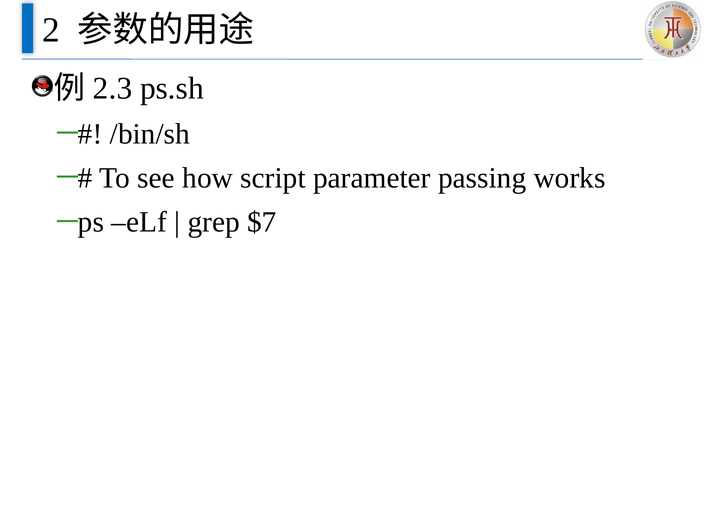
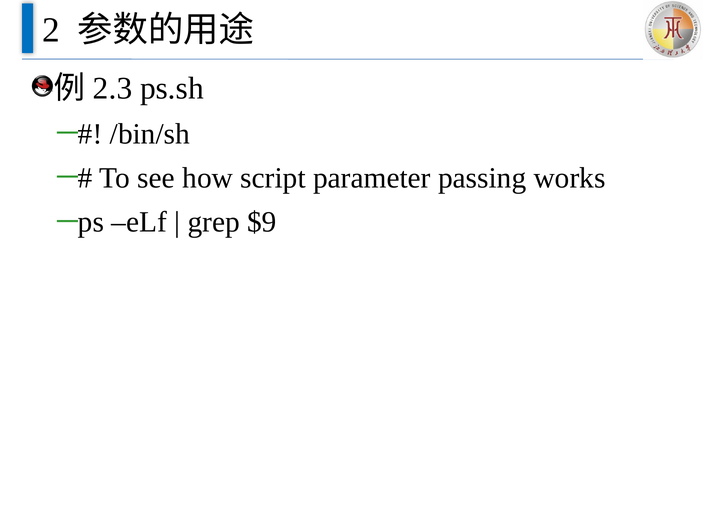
$7: $7 -> $9
